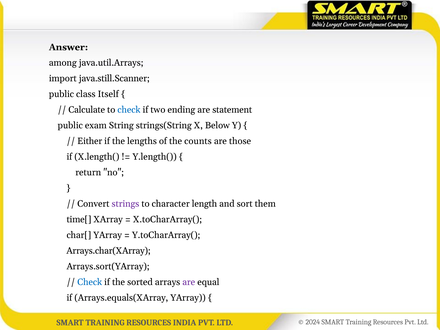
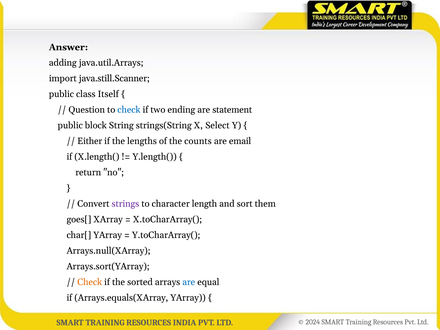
among: among -> adding
Calculate: Calculate -> Question
exam: exam -> block
Below: Below -> Select
those: those -> email
time[: time[ -> goes[
Arrays.char(XArray: Arrays.char(XArray -> Arrays.null(XArray
Check at (90, 282) colour: blue -> orange
are at (189, 282) colour: purple -> blue
